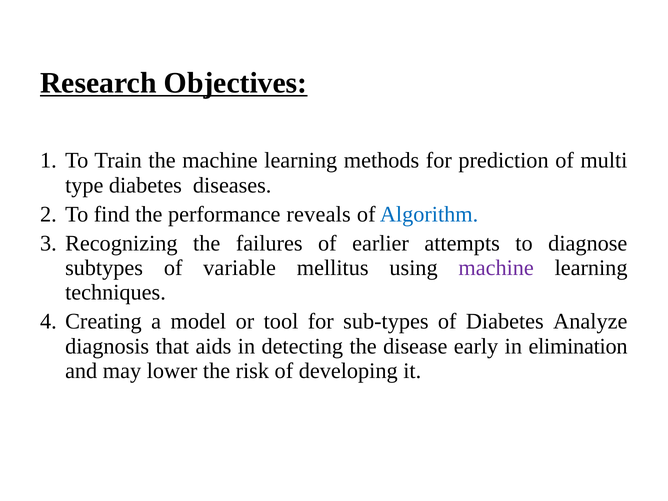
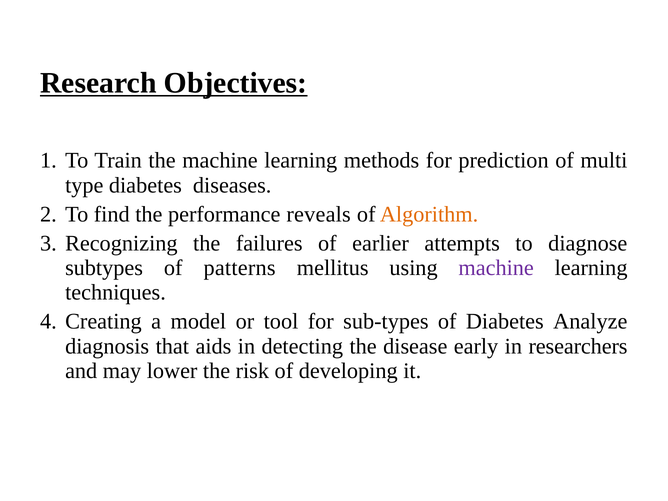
Algorithm colour: blue -> orange
variable: variable -> patterns
elimination: elimination -> researchers
